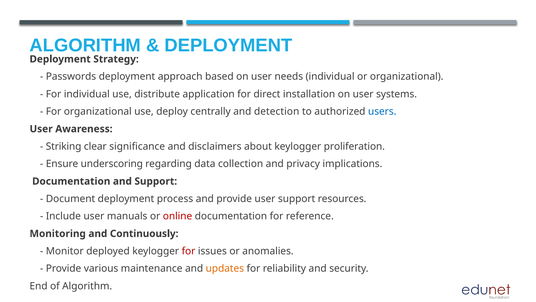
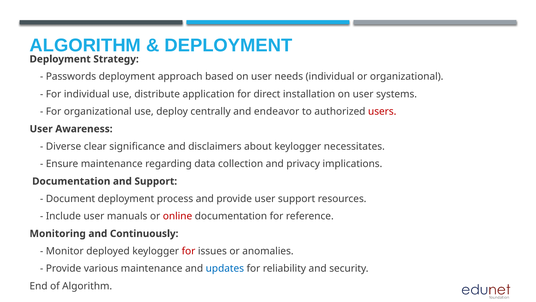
detection: detection -> endeavor
users colour: blue -> red
Striking: Striking -> Diverse
proliferation: proliferation -> necessitates
Ensure underscoring: underscoring -> maintenance
updates colour: orange -> blue
